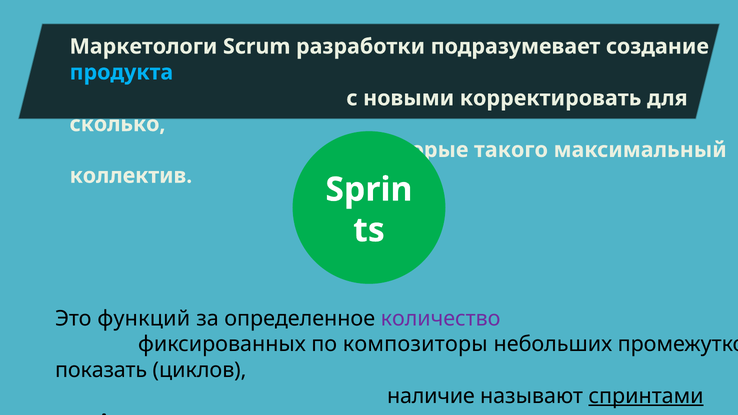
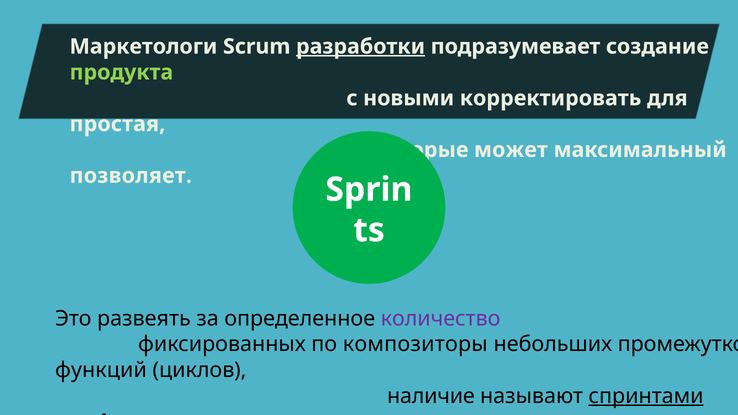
разработки underline: none -> present
продукта colour: light blue -> light green
сколько: сколько -> простая
такого: такого -> может
коллектив: коллектив -> позволяет
функций: функций -> развеять
показать: показать -> функций
